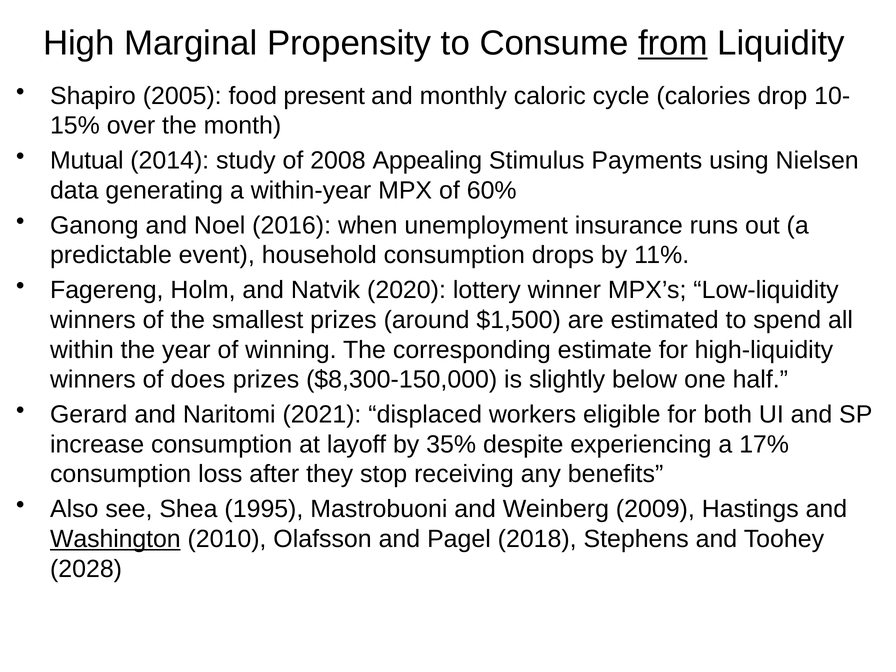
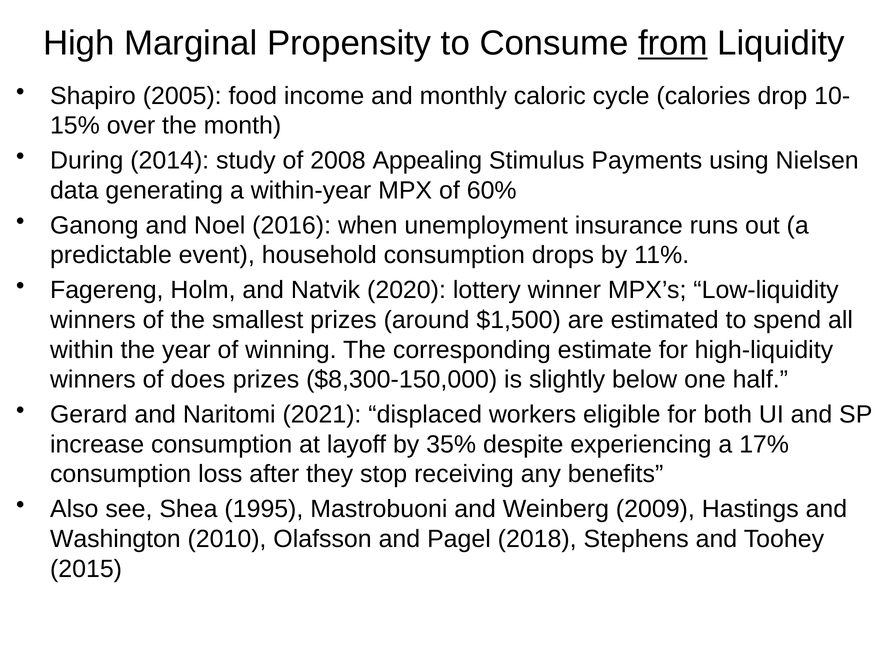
present: present -> income
Mutual: Mutual -> During
Washington underline: present -> none
2028: 2028 -> 2015
